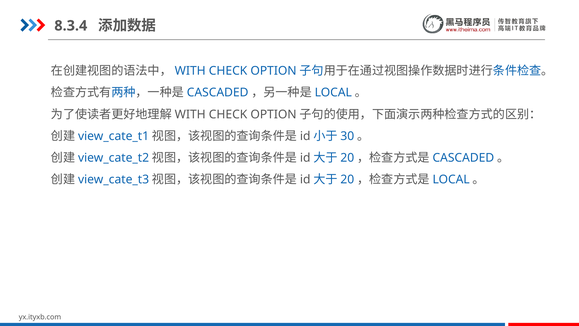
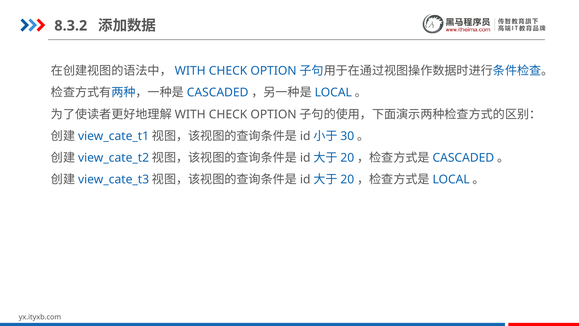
8.3.4: 8.3.4 -> 8.3.2
